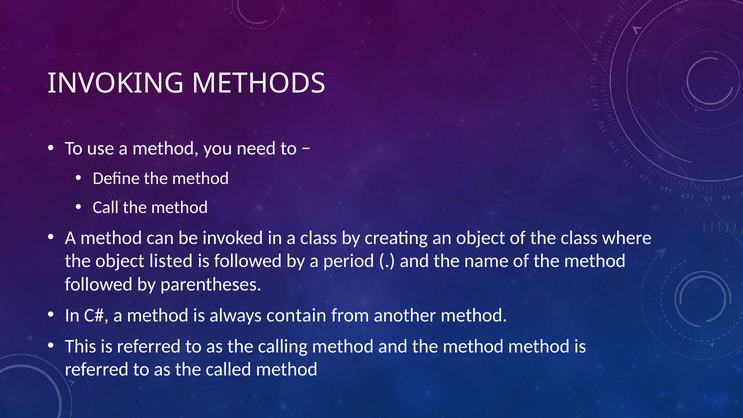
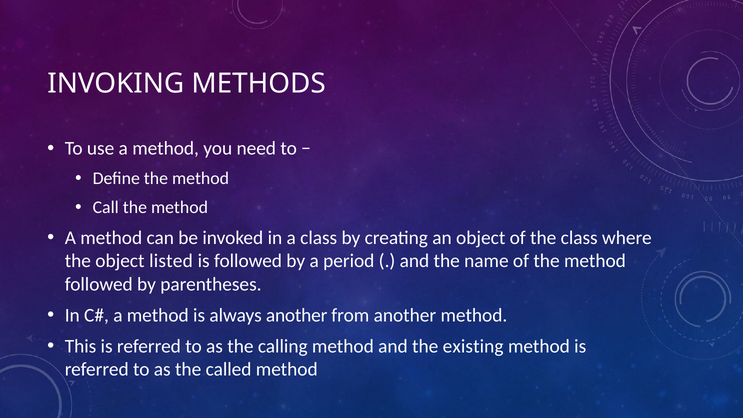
always contain: contain -> another
and the method: method -> existing
